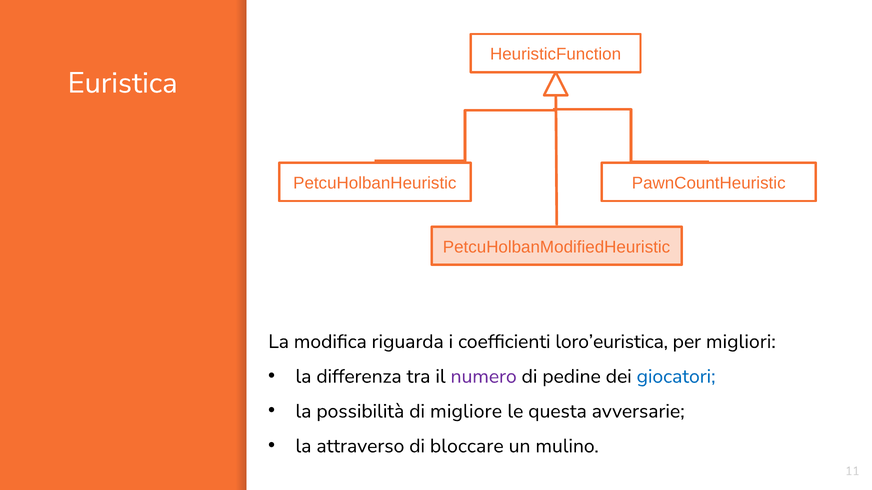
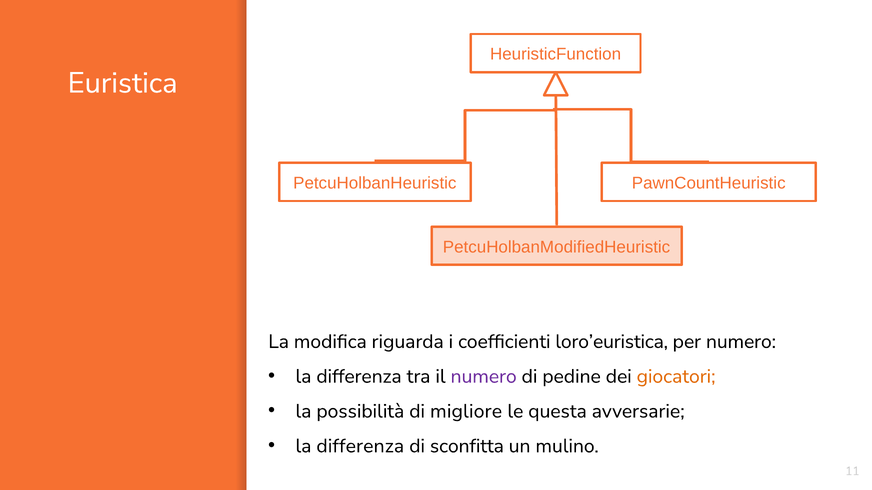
per migliori: migliori -> numero
giocatori colour: blue -> orange
attraverso at (360, 446): attraverso -> differenza
bloccare: bloccare -> sconfitta
